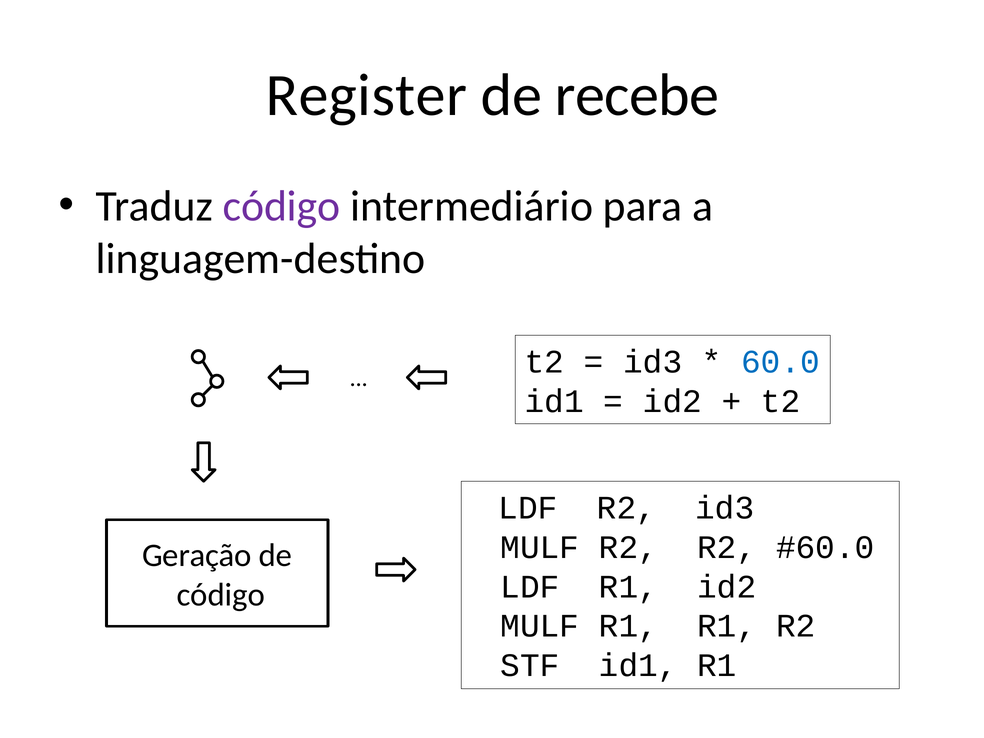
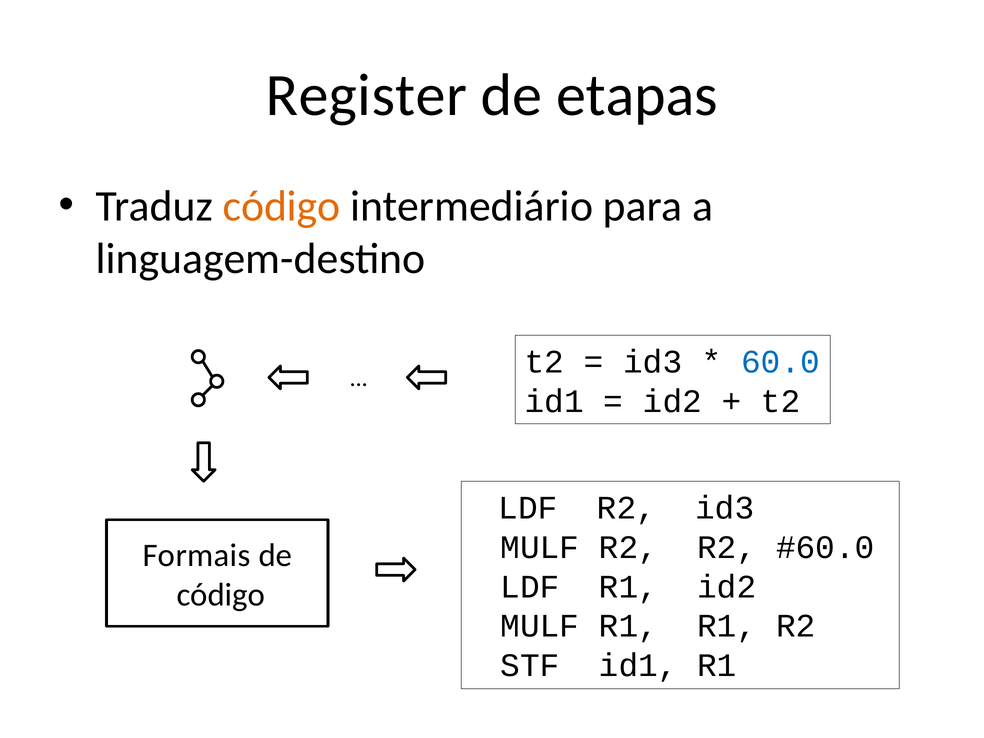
recebe: recebe -> etapas
código at (282, 206) colour: purple -> orange
Geração: Geração -> Formais
